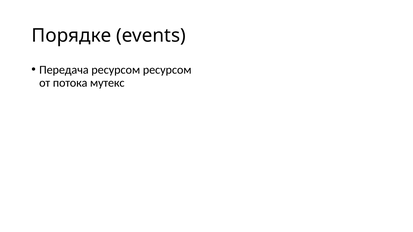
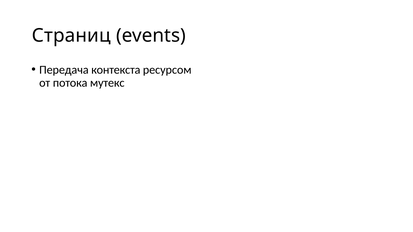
Порядке: Порядке -> Страниц
Передача ресурсом: ресурсом -> контекста
